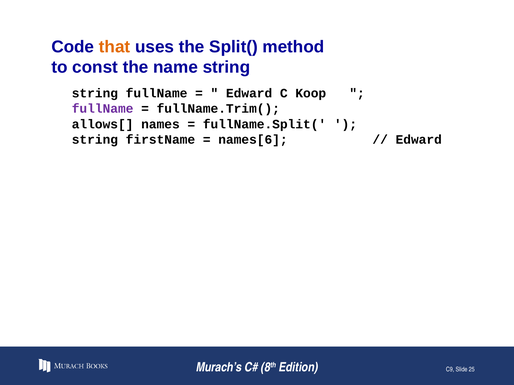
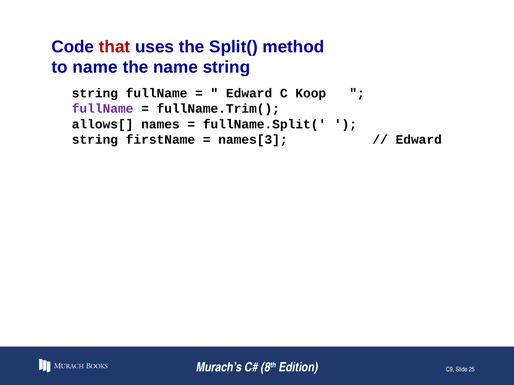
that colour: orange -> red
to const: const -> name
names[6: names[6 -> names[3
